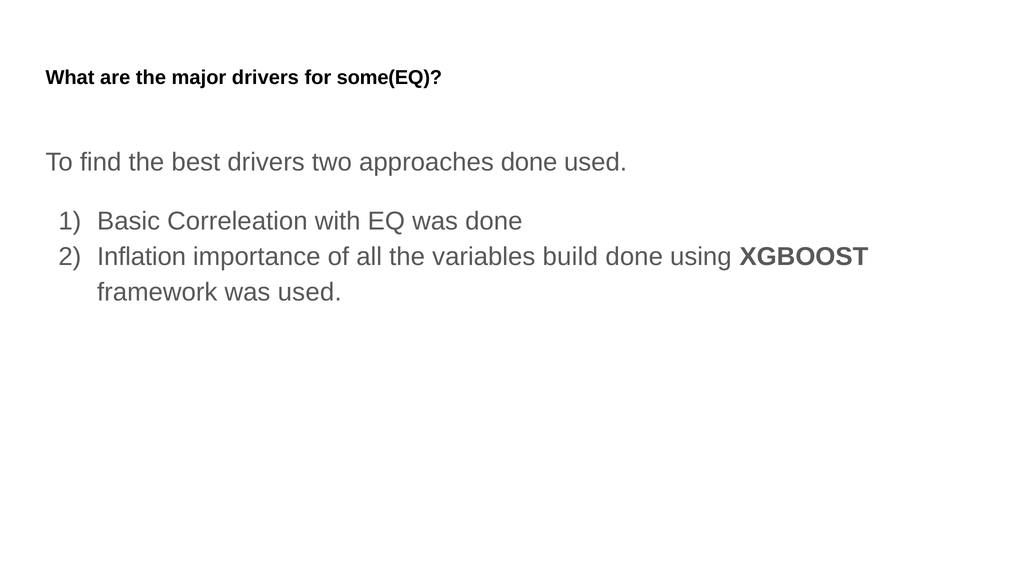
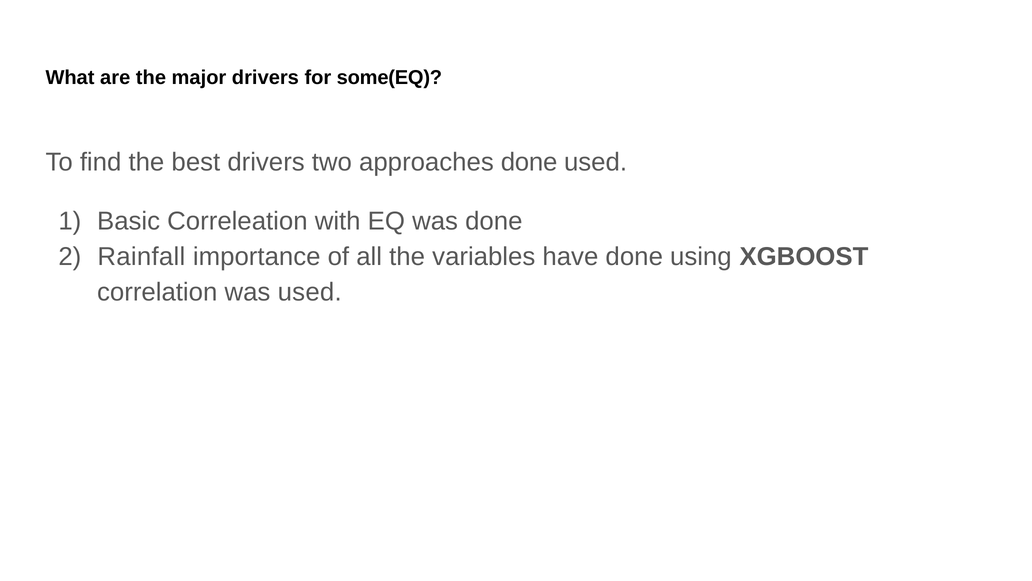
Inflation: Inflation -> Rainfall
build: build -> have
framework: framework -> correlation
